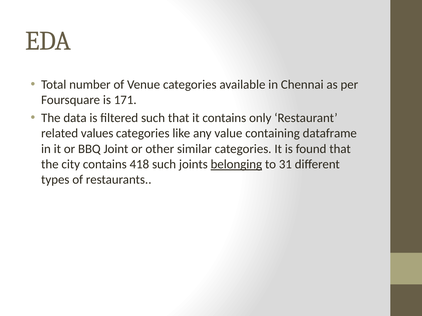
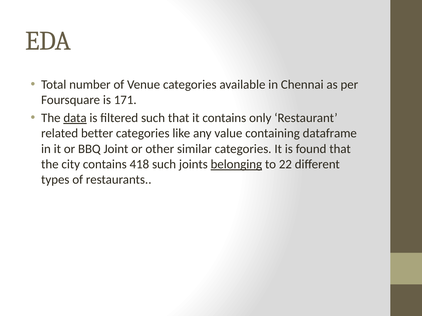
data underline: none -> present
values: values -> better
31: 31 -> 22
